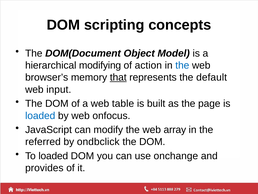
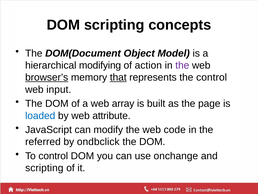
the at (182, 65) colour: blue -> purple
browser’s underline: none -> present
the default: default -> control
table: table -> array
onfocus: onfocus -> attribute
array: array -> code
To loaded: loaded -> control
provides at (44, 168): provides -> scripting
